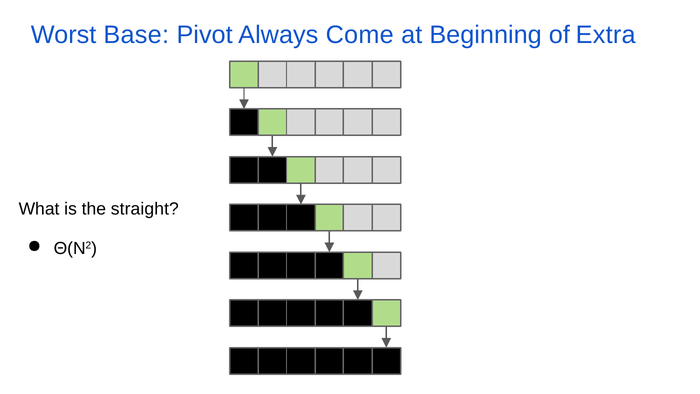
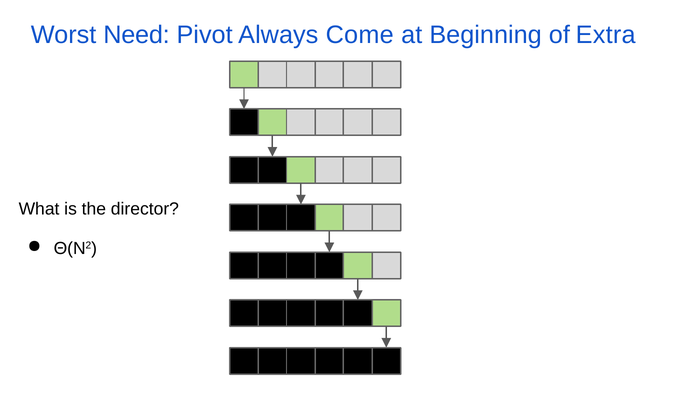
Base: Base -> Need
straight: straight -> director
